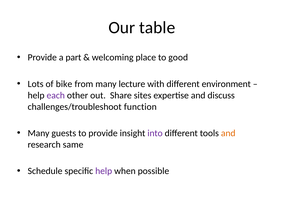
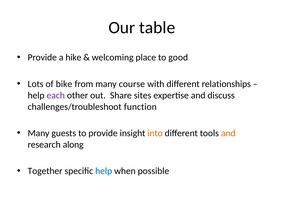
part: part -> hike
lecture: lecture -> course
environment: environment -> relationships
into colour: purple -> orange
same: same -> along
Schedule: Schedule -> Together
help at (104, 171) colour: purple -> blue
